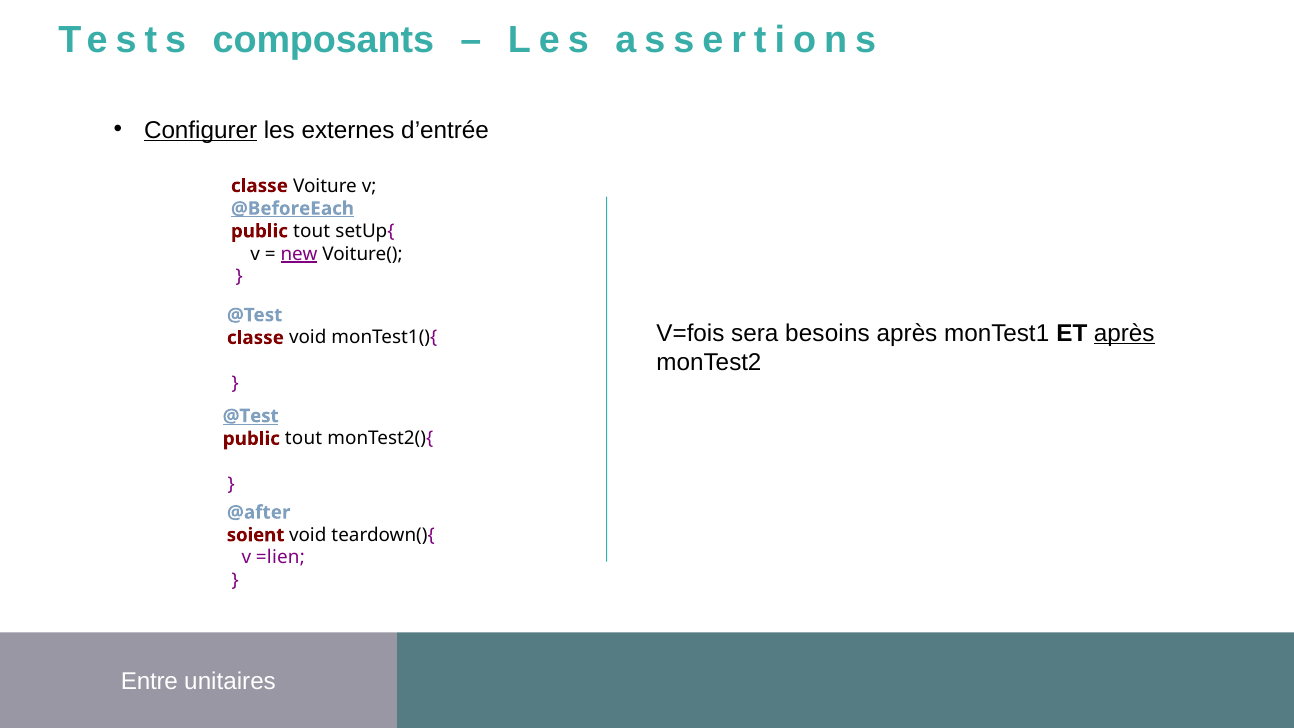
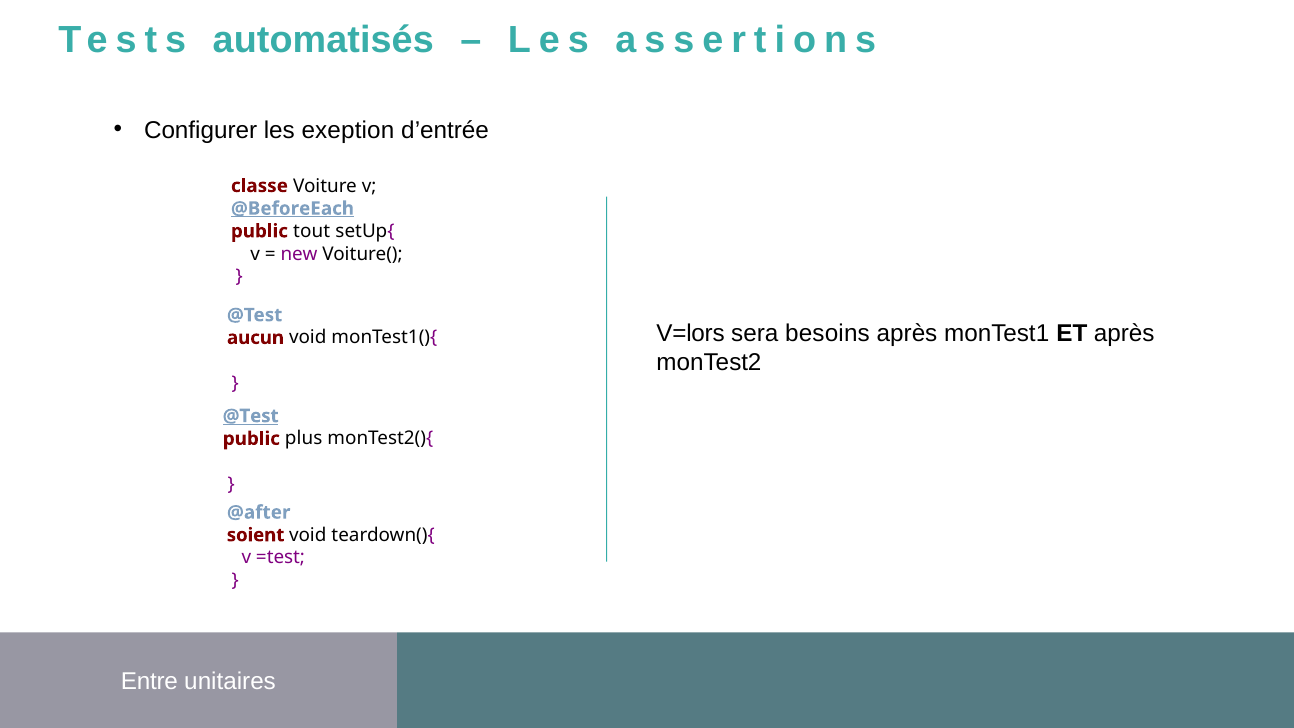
composants: composants -> automatisés
Configurer underline: present -> none
externes: externes -> exeption
new underline: present -> none
V=fois: V=fois -> V=lors
après at (1124, 333) underline: present -> none
classe at (255, 338): classe -> aucun
tout at (304, 439): tout -> plus
=lien: =lien -> =test
